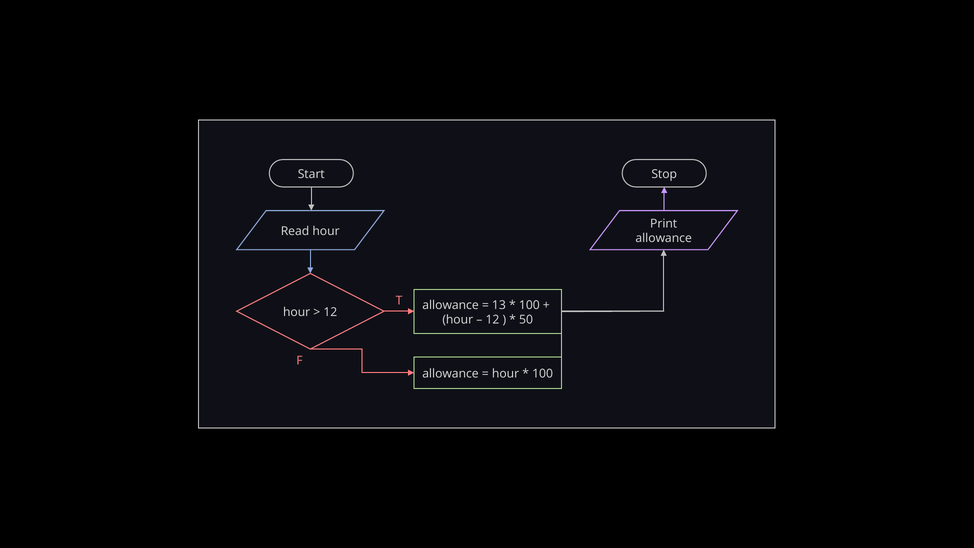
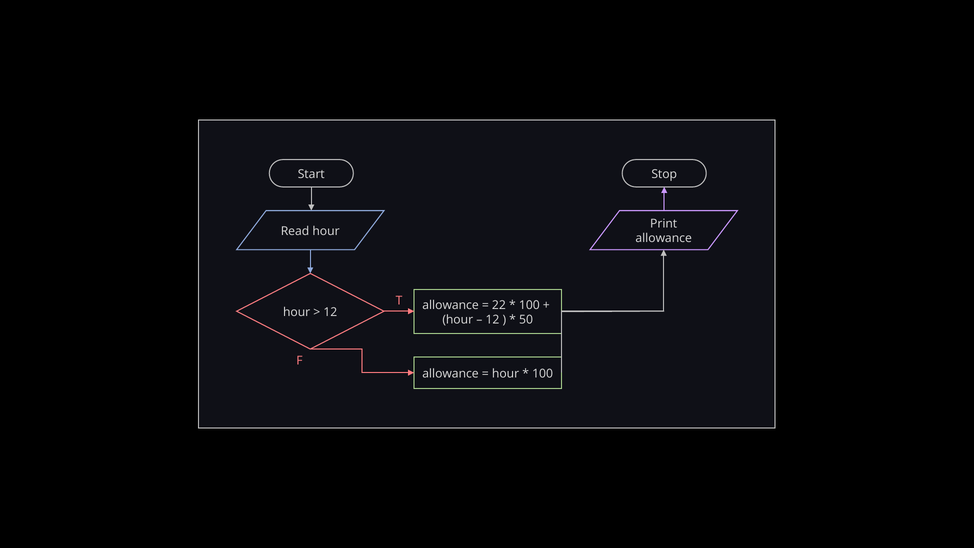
13: 13 -> 22
